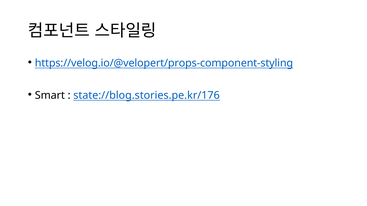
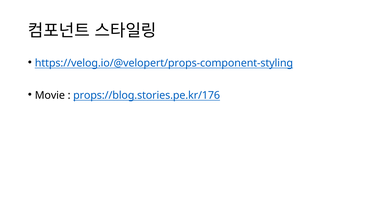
Smart: Smart -> Movie
state://blog.stories.pe.kr/176: state://blog.stories.pe.kr/176 -> props://blog.stories.pe.kr/176
